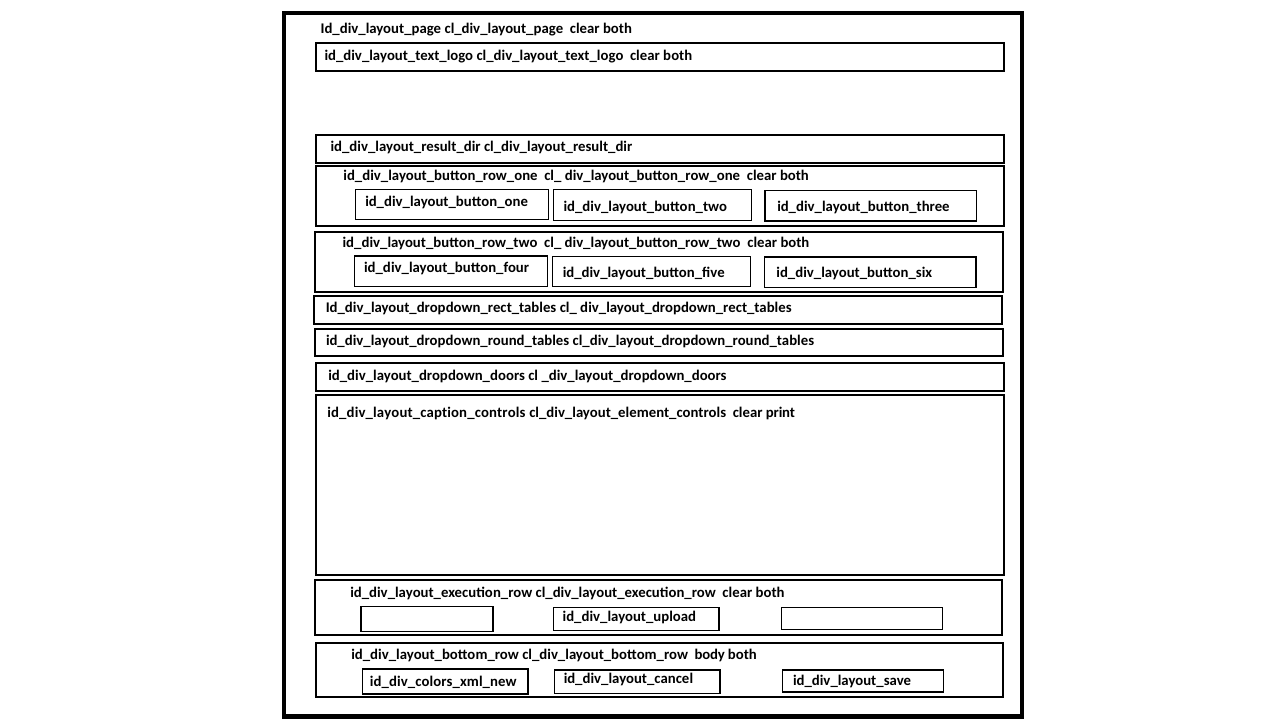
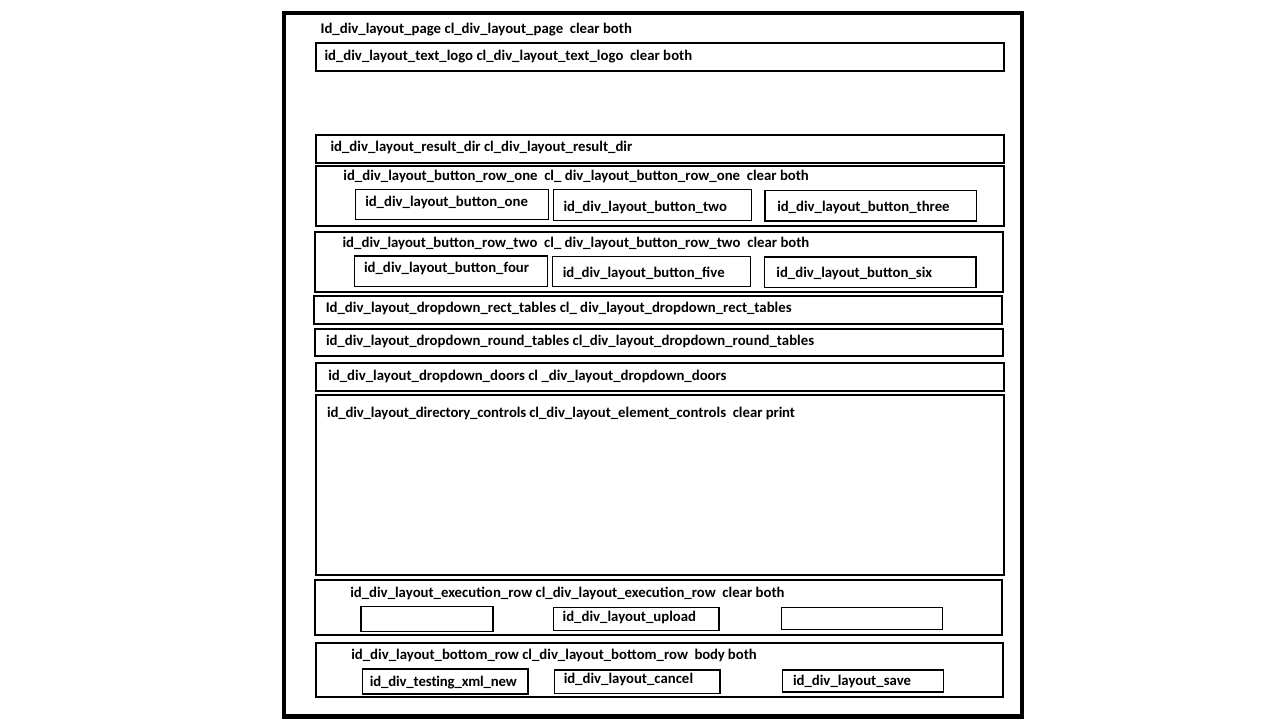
id_div_layout_caption_controls: id_div_layout_caption_controls -> id_div_layout_directory_controls
id_div_colors_xml_new: id_div_colors_xml_new -> id_div_testing_xml_new
